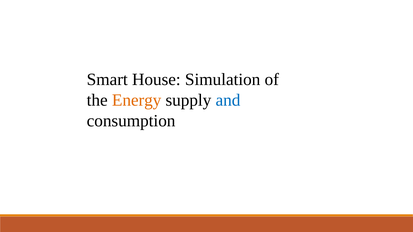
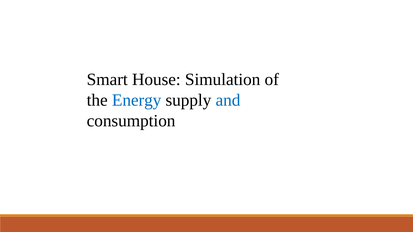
Energy colour: orange -> blue
